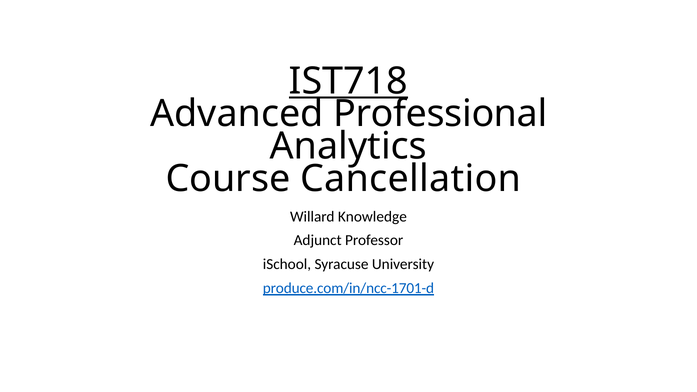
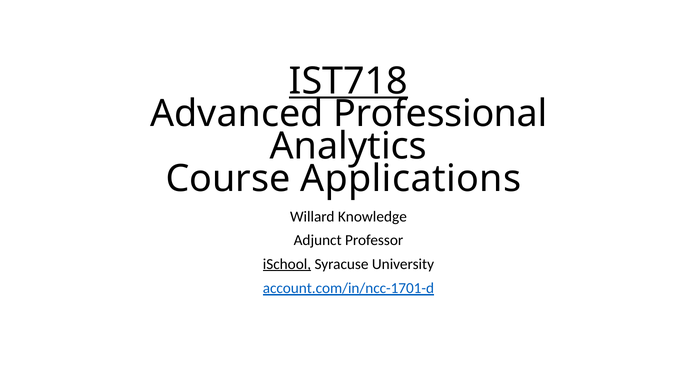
Cancellation: Cancellation -> Applications
iSchool underline: none -> present
produce.com/in/ncc-1701-d: produce.com/in/ncc-1701-d -> account.com/in/ncc-1701-d
